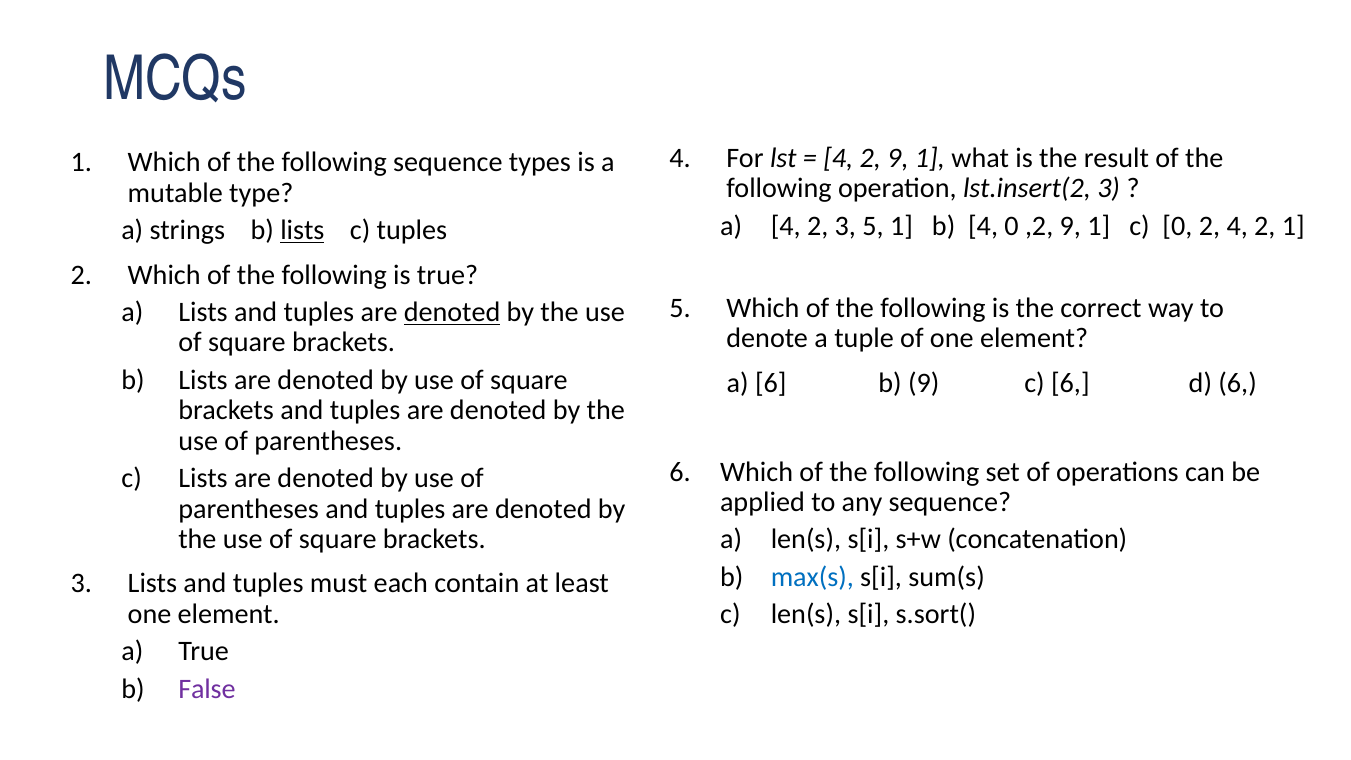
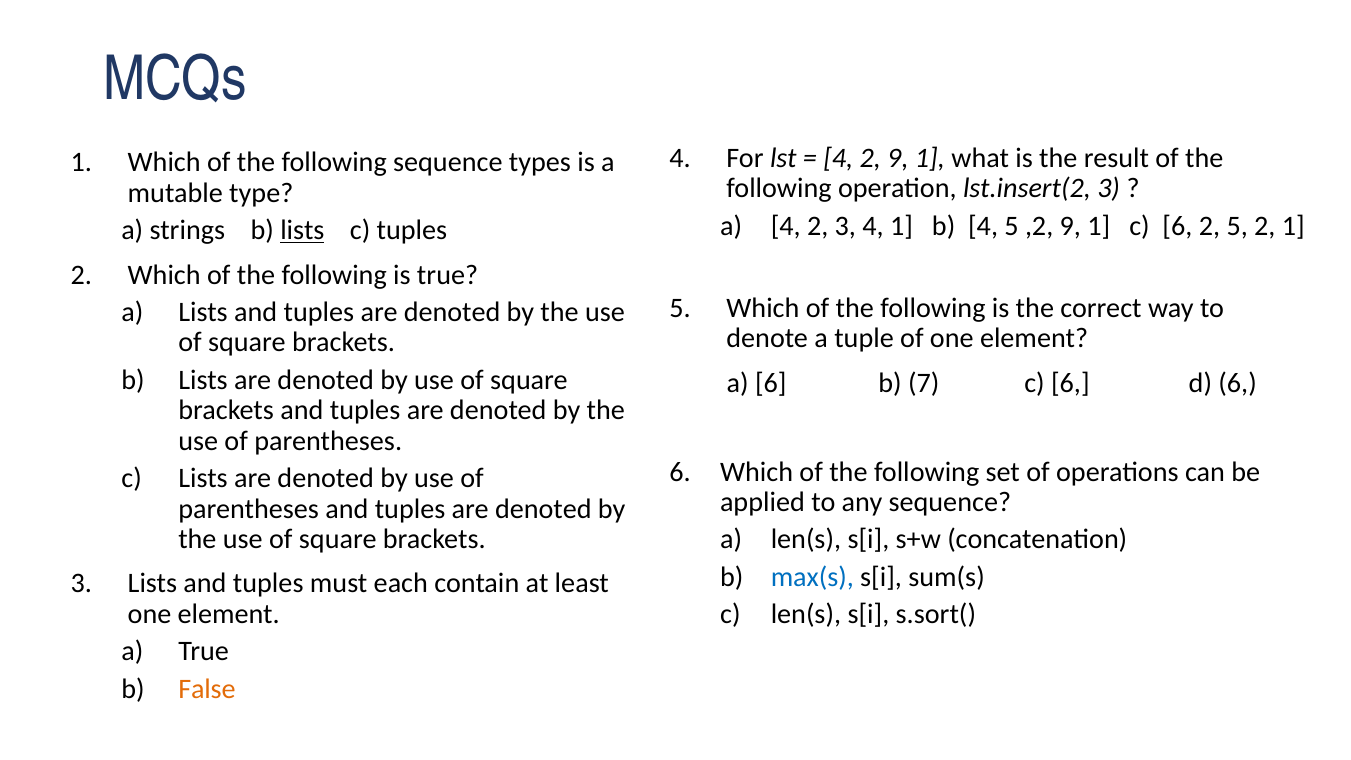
3 5: 5 -> 4
4 0: 0 -> 5
1 c 0: 0 -> 6
2 4: 4 -> 5
denoted at (452, 312) underline: present -> none
b 9: 9 -> 7
False colour: purple -> orange
